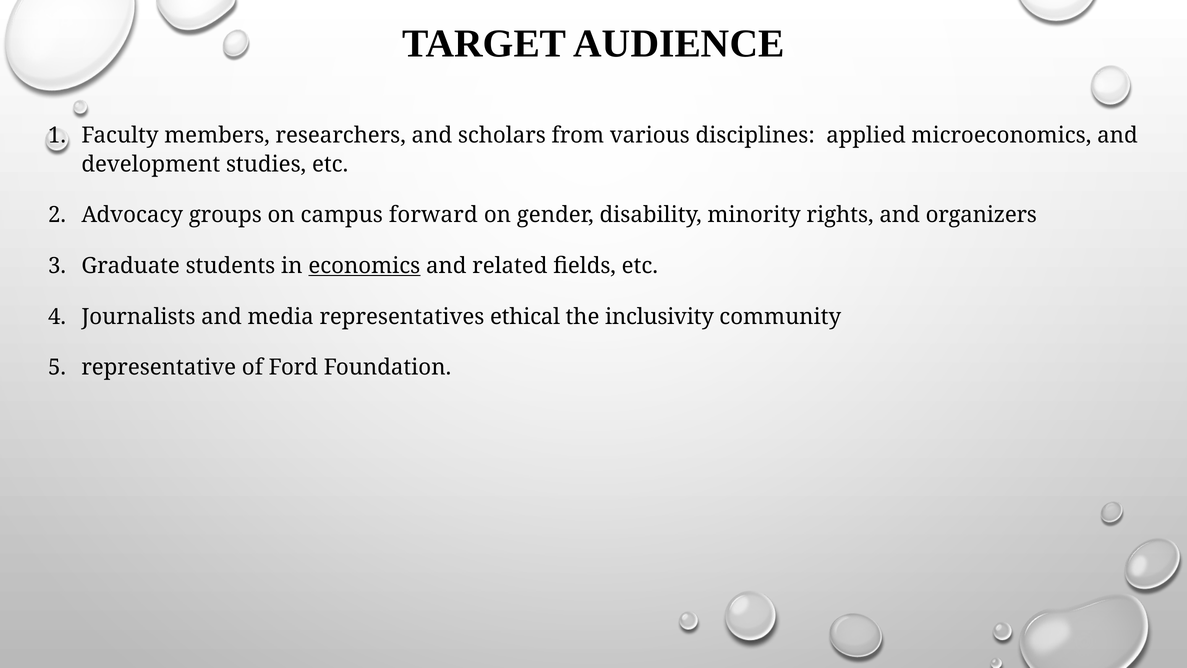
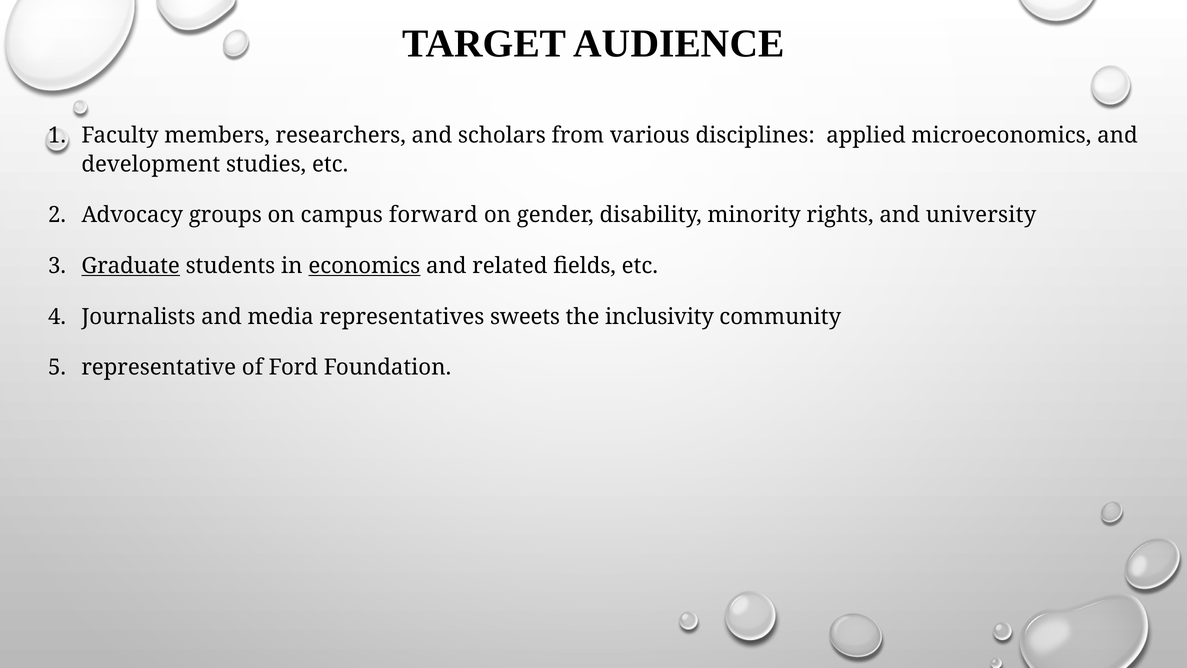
organizers: organizers -> university
Graduate underline: none -> present
ethical: ethical -> sweets
